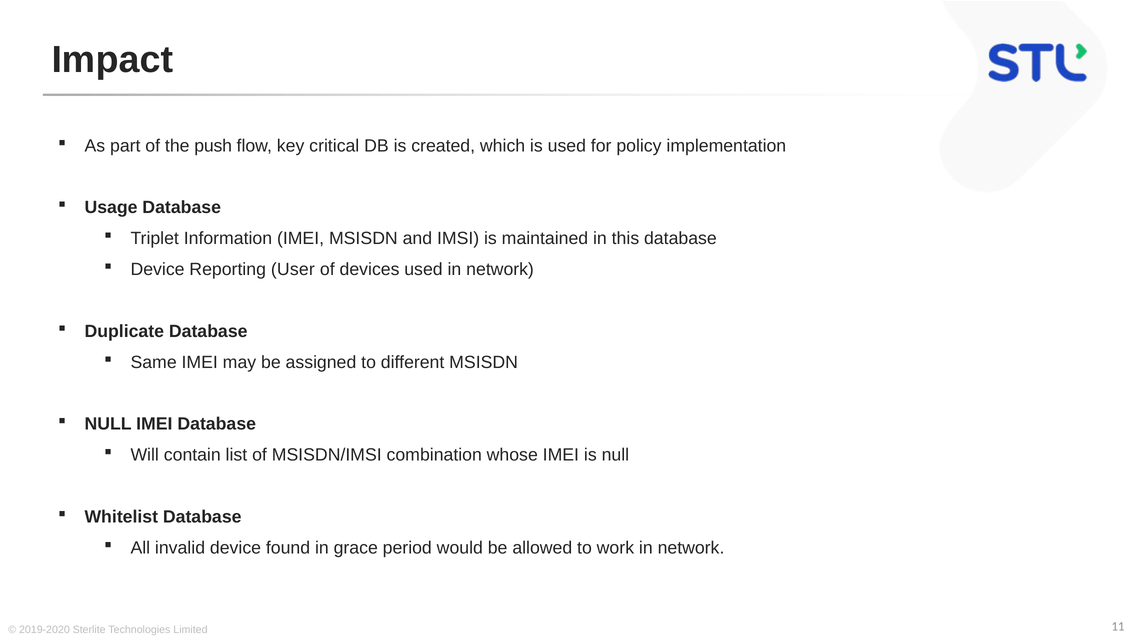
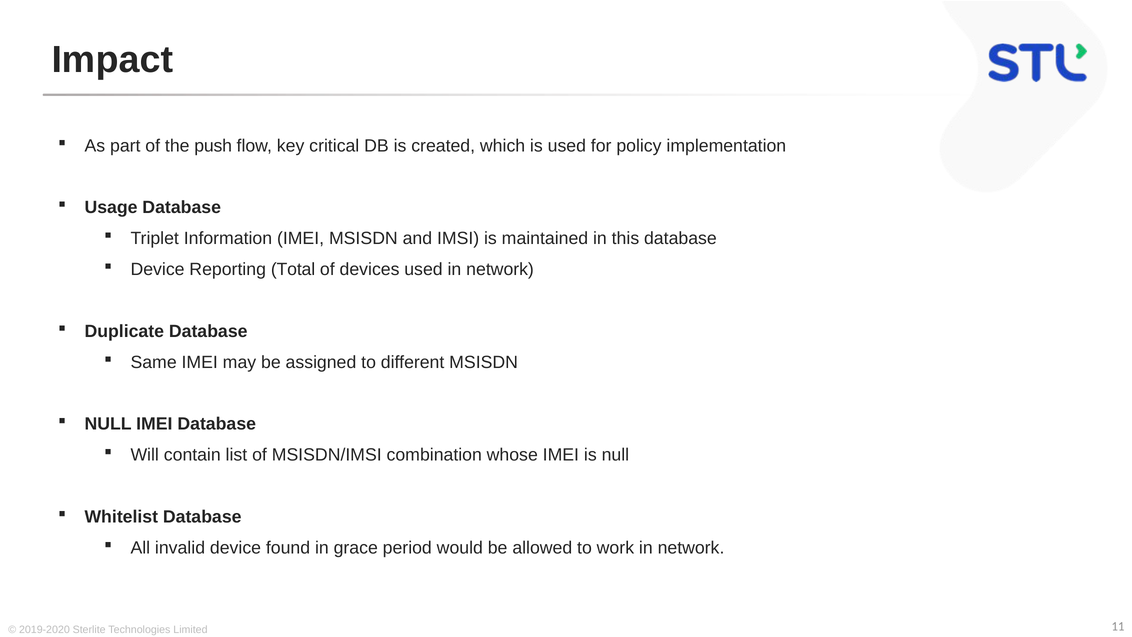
User: User -> Total
